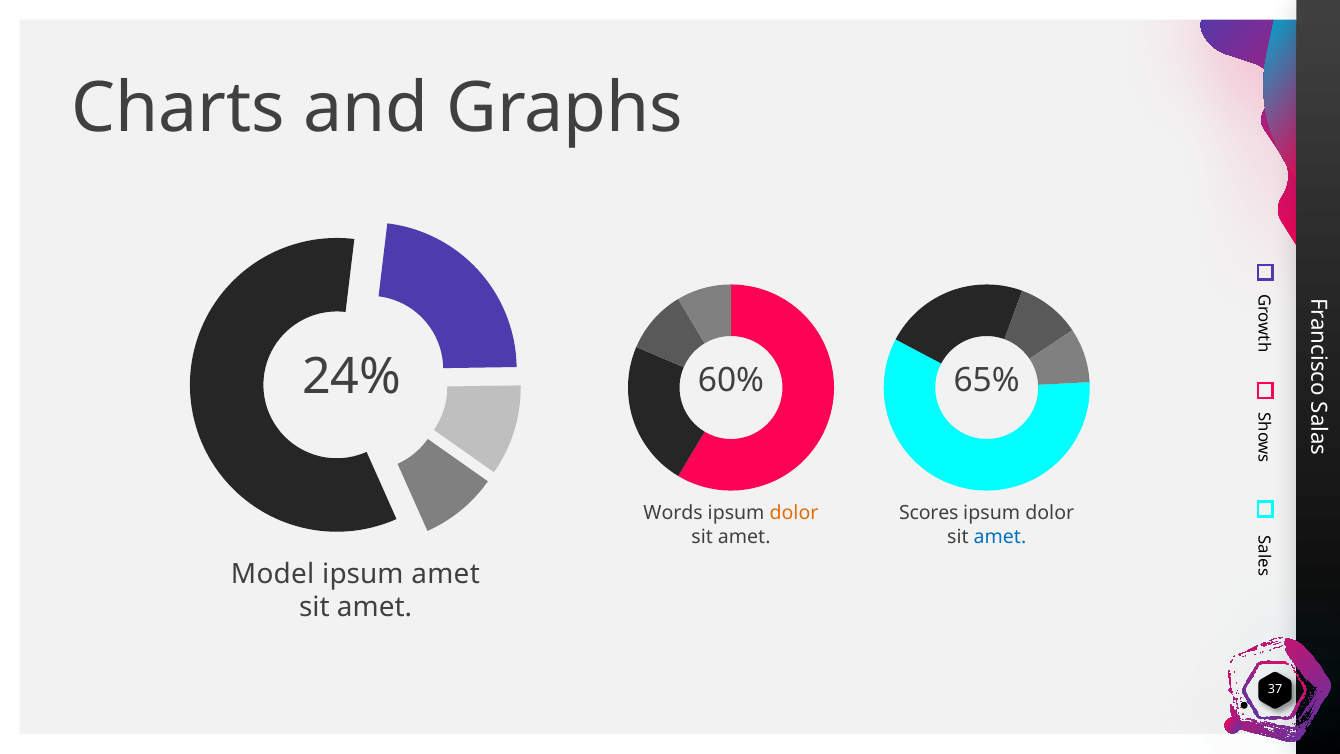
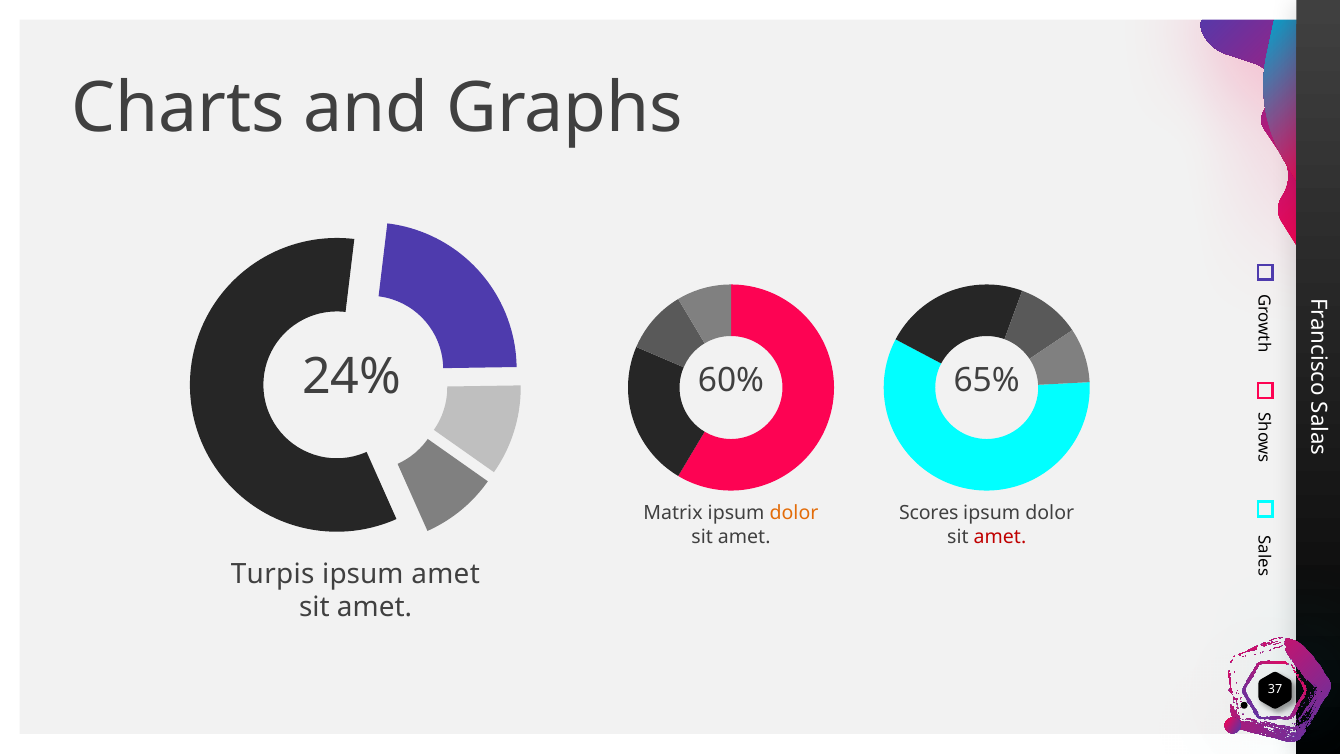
Words: Words -> Matrix
amet at (1000, 537) colour: blue -> red
Model: Model -> Turpis
